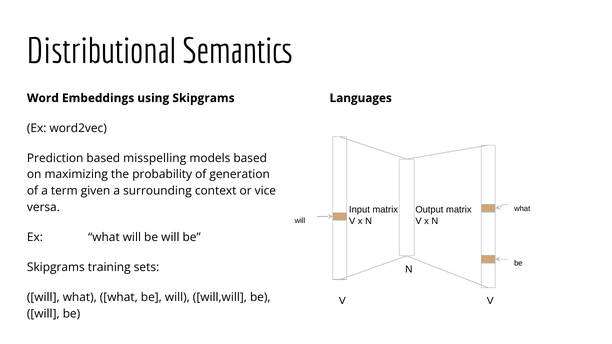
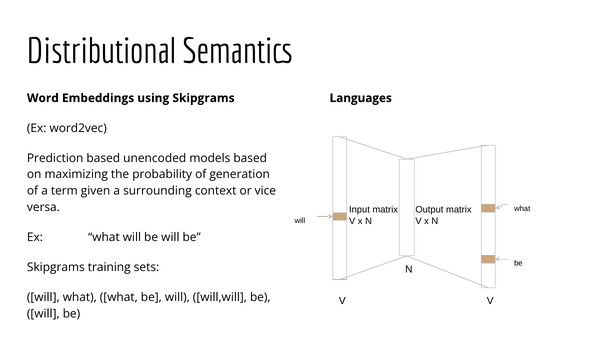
misspelling: misspelling -> unencoded
